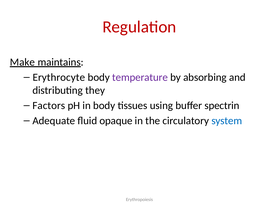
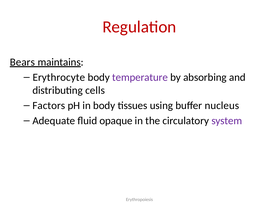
Make: Make -> Bears
they: they -> cells
spectrin: spectrin -> nucleus
system colour: blue -> purple
